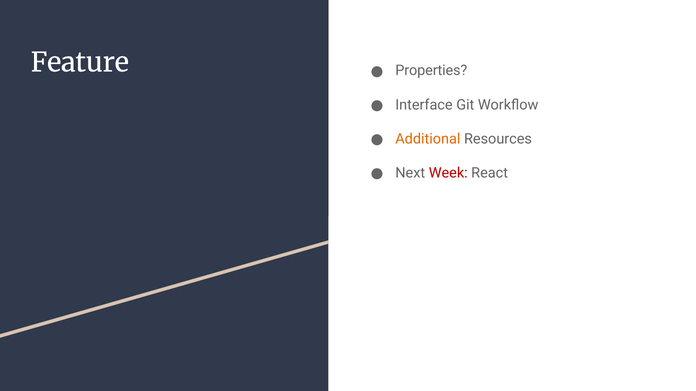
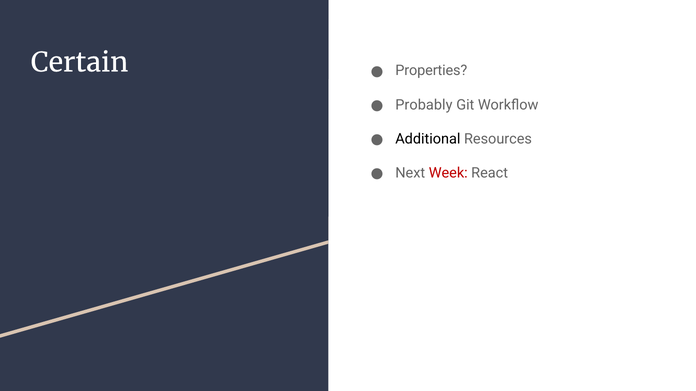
Feature: Feature -> Certain
Interface: Interface -> Probably
Additional colour: orange -> black
